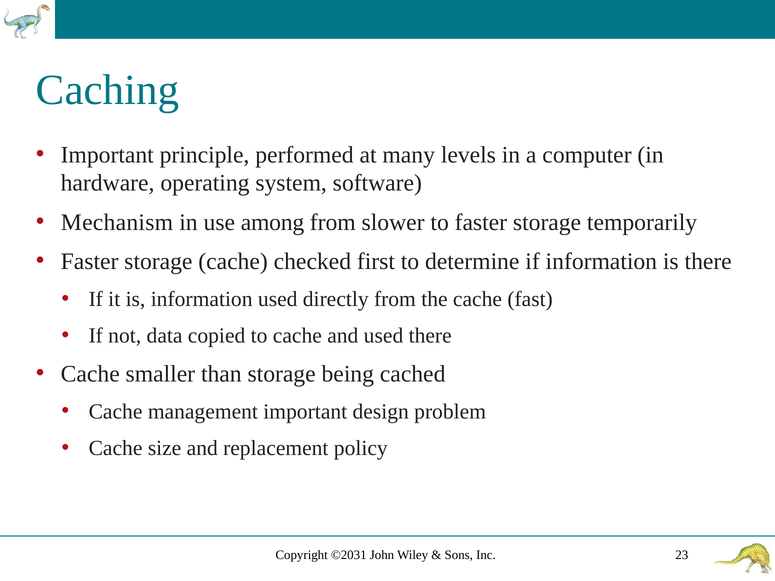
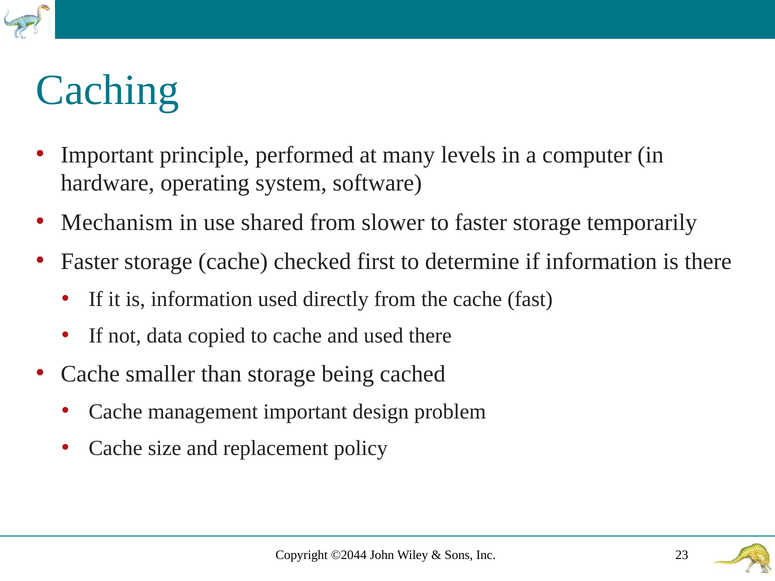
among: among -> shared
©2031: ©2031 -> ©2044
